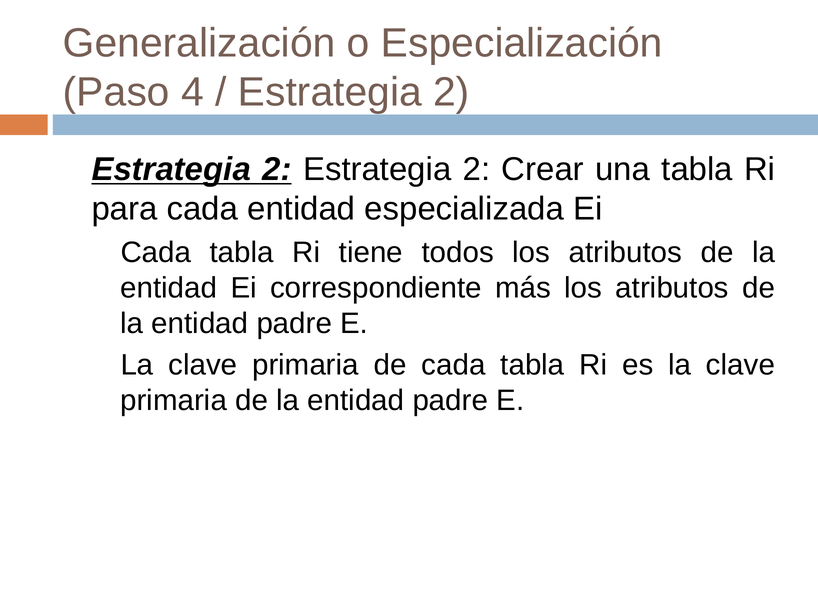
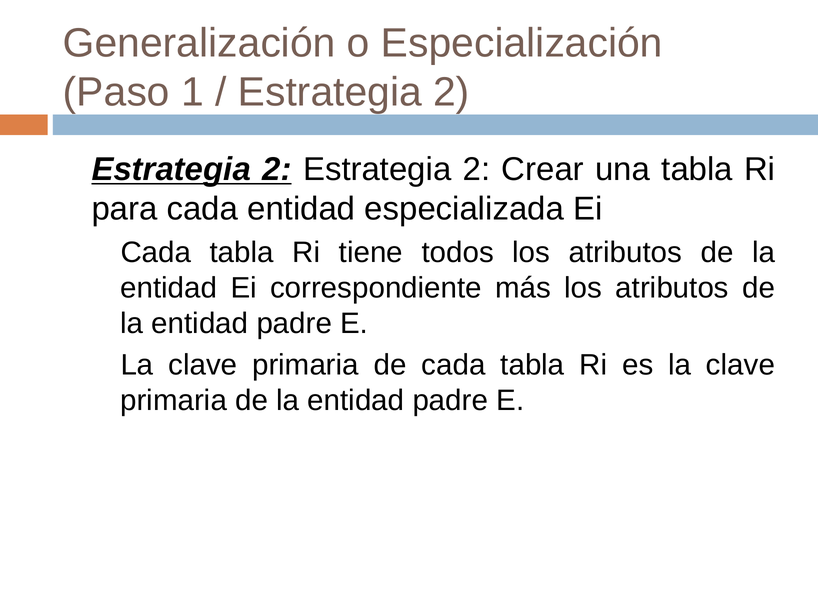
4: 4 -> 1
